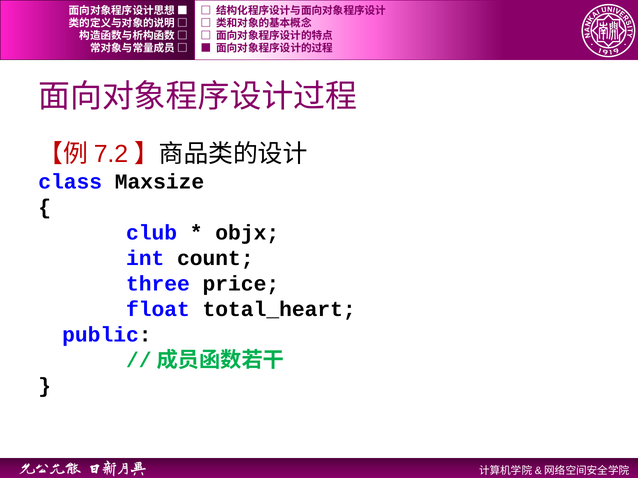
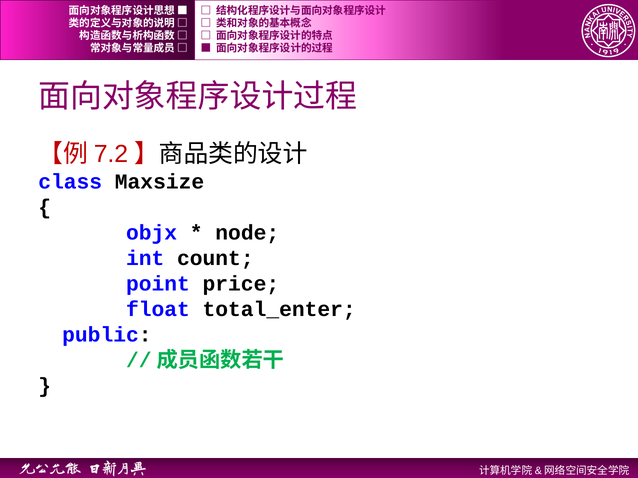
club: club -> objx
objx: objx -> node
three: three -> point
total_heart: total_heart -> total_enter
